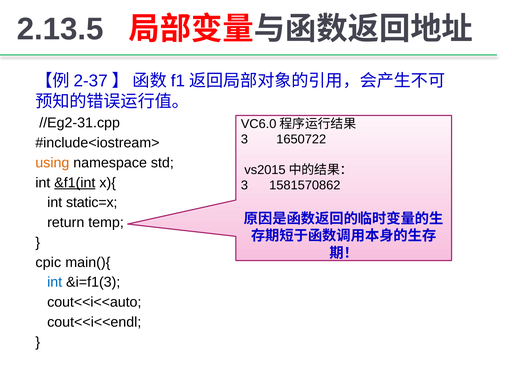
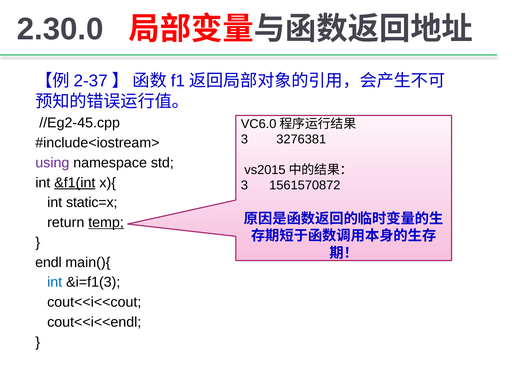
2.13.5: 2.13.5 -> 2.30.0
//Eg2-31.cpp: //Eg2-31.cpp -> //Eg2-45.cpp
1650722: 1650722 -> 3276381
using colour: orange -> purple
1581570862: 1581570862 -> 1561570872
temp underline: none -> present
cpic: cpic -> endl
cout<<i<<auto: cout<<i<<auto -> cout<<i<<cout
